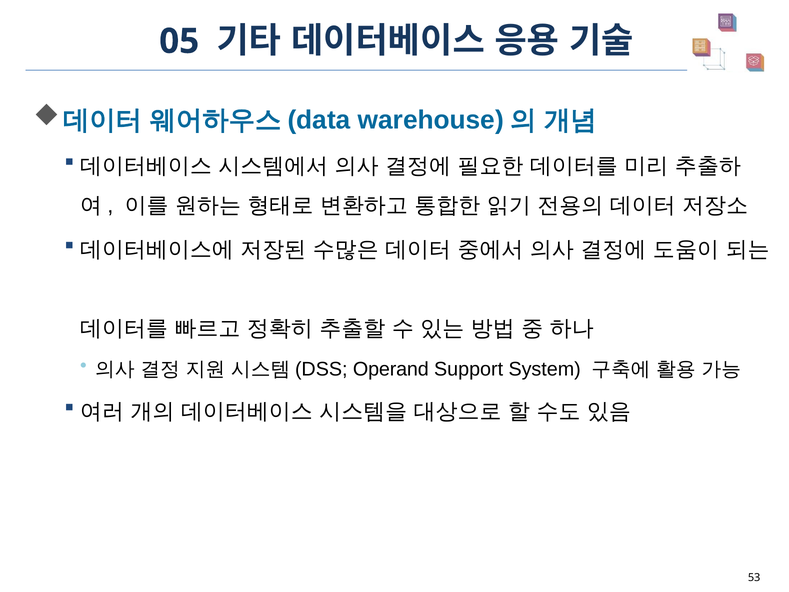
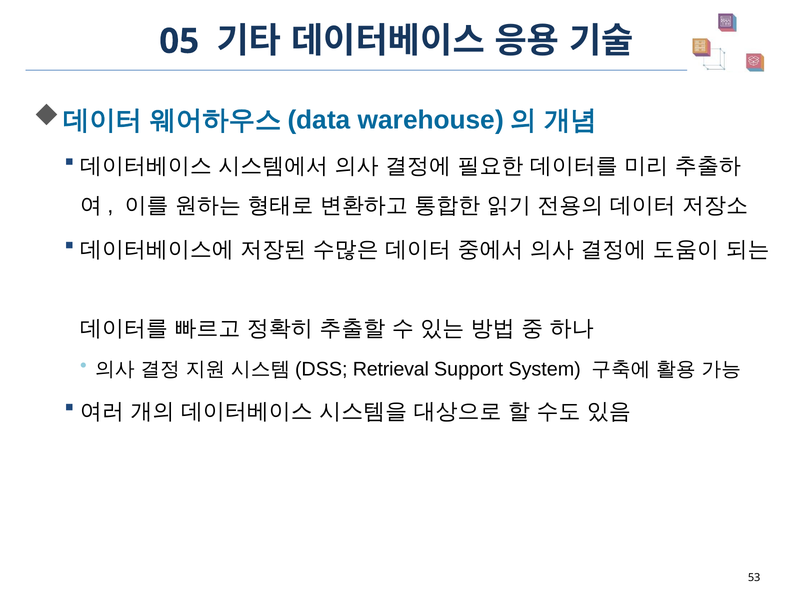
Operand: Operand -> Retrieval
